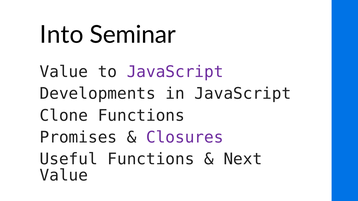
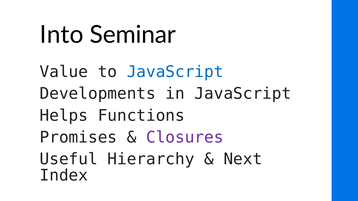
JavaScript at (175, 72) colour: purple -> blue
Clone: Clone -> Helps
Useful Functions: Functions -> Hierarchy
Value at (64, 176): Value -> Index
